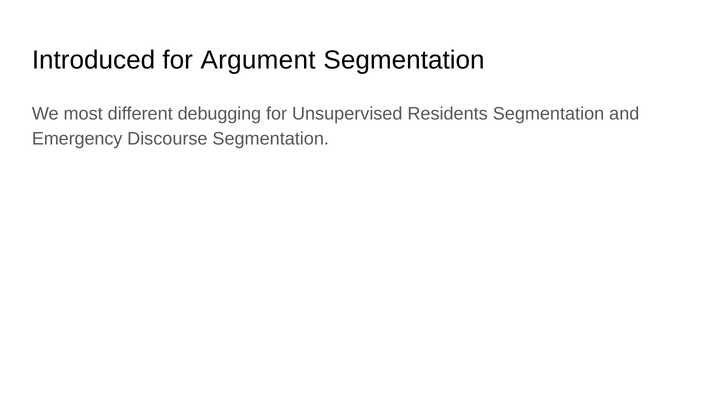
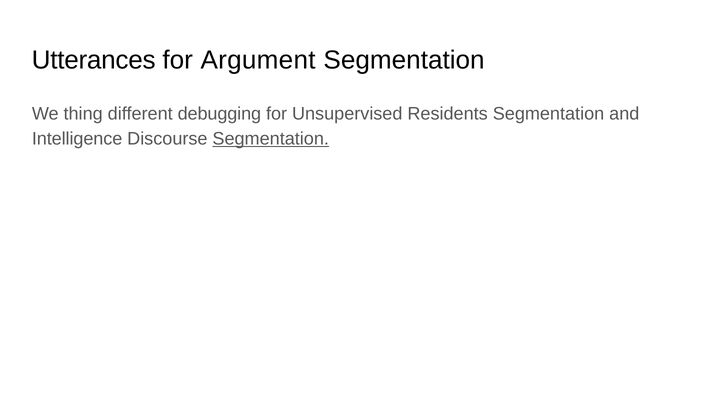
Introduced: Introduced -> Utterances
most: most -> thing
Emergency: Emergency -> Intelligence
Segmentation at (271, 139) underline: none -> present
